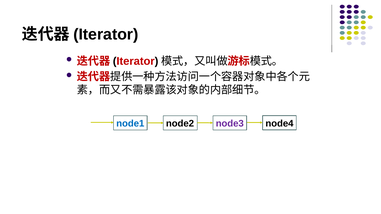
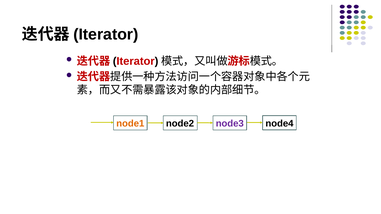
node1 colour: blue -> orange
